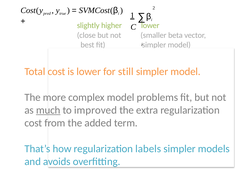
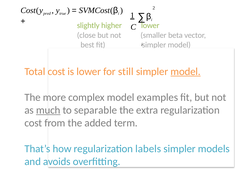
model at (186, 72) underline: none -> present
problems: problems -> examples
improved: improved -> separable
